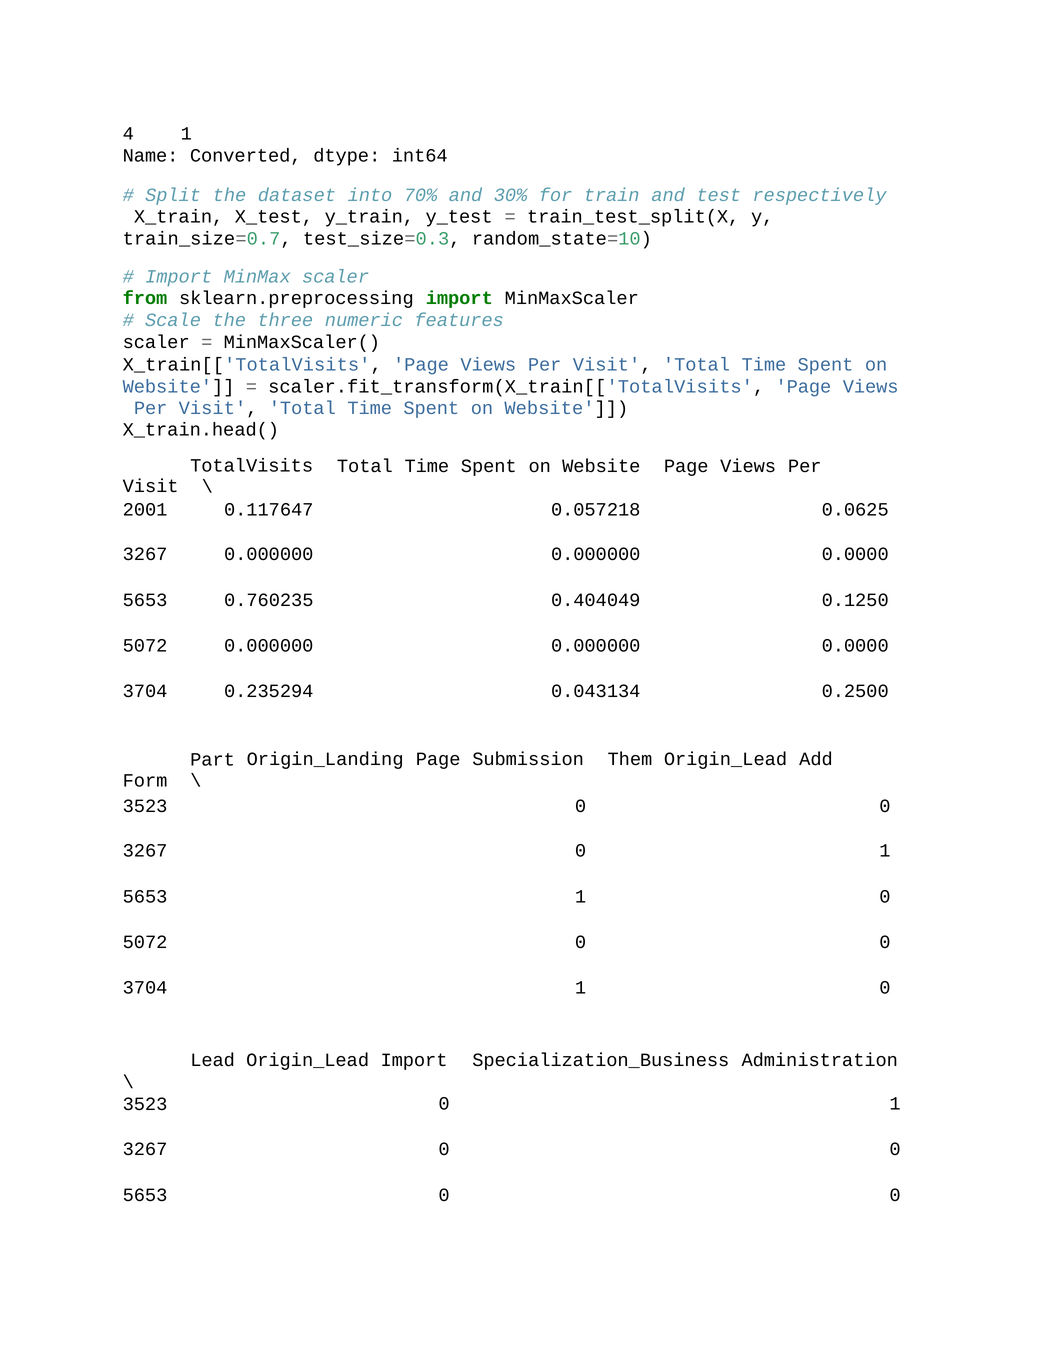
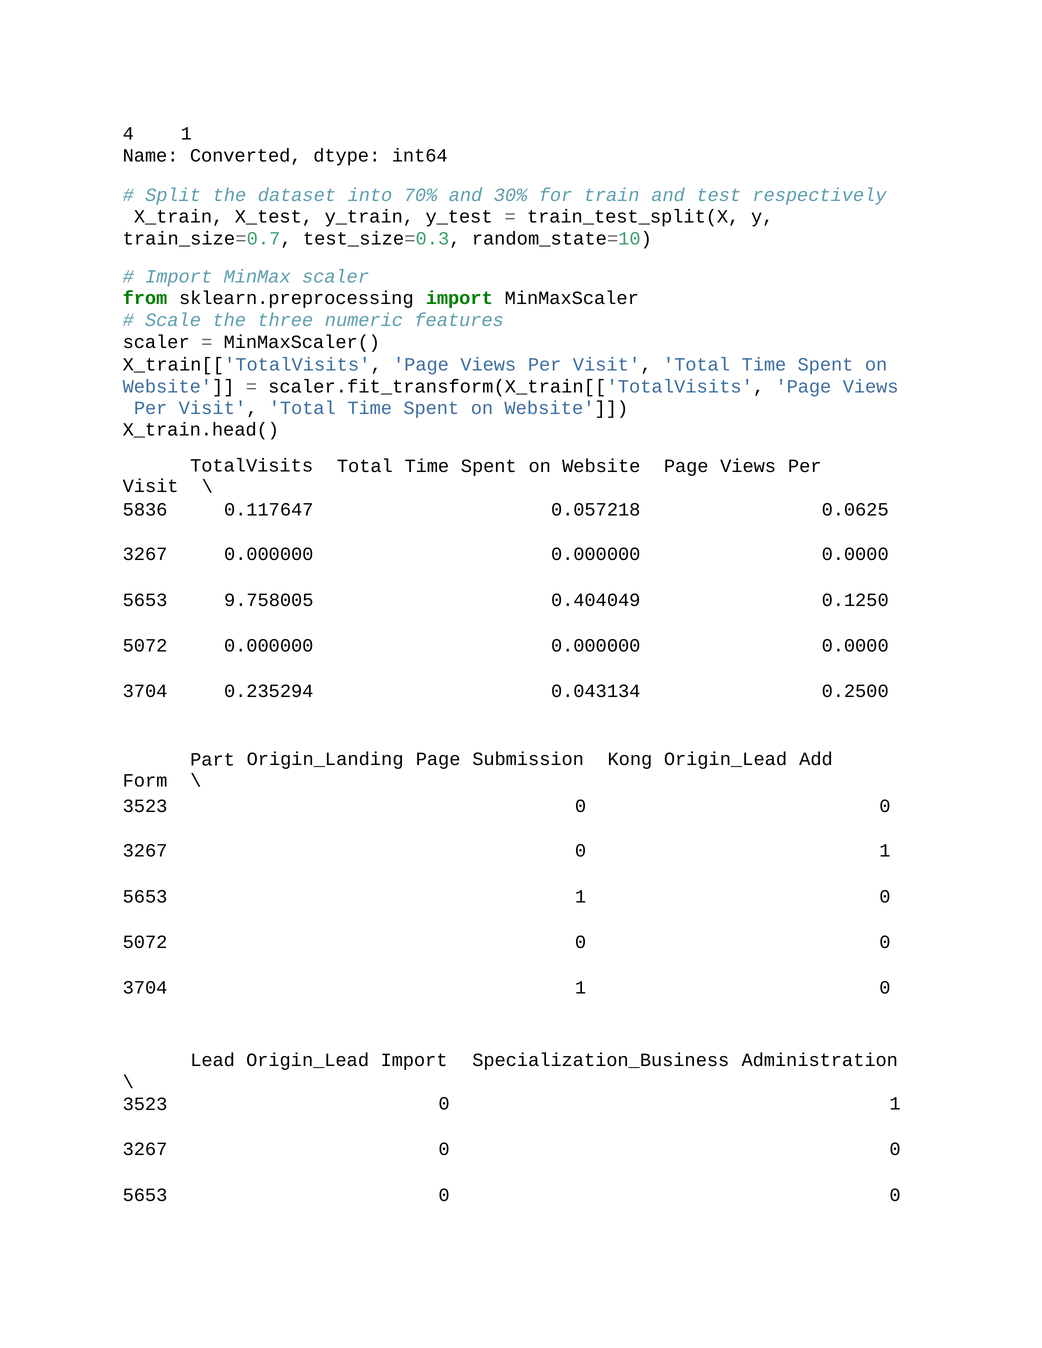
2001: 2001 -> 5836
0.760235: 0.760235 -> 9.758005
Them: Them -> Kong
